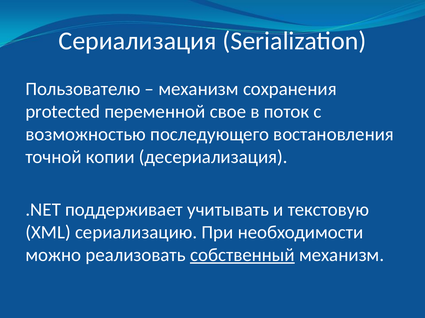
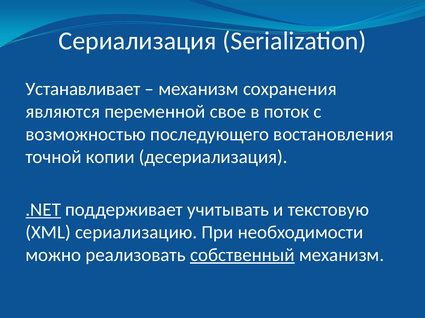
Пользователю: Пользователю -> Устанавливает
protected: protected -> являются
.NET underline: none -> present
